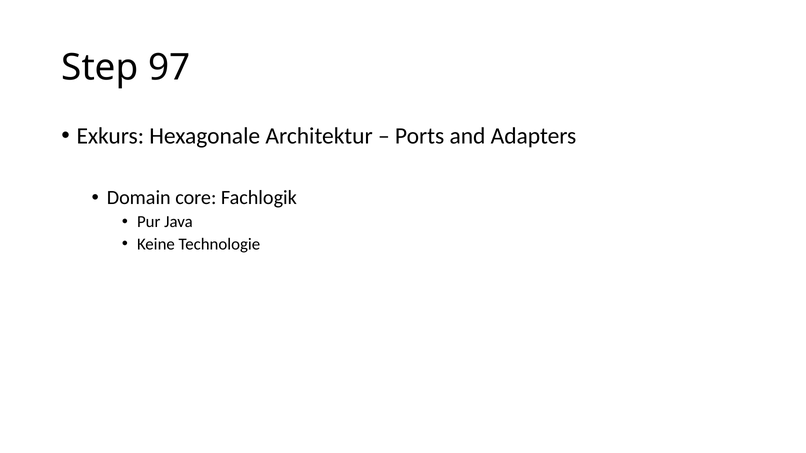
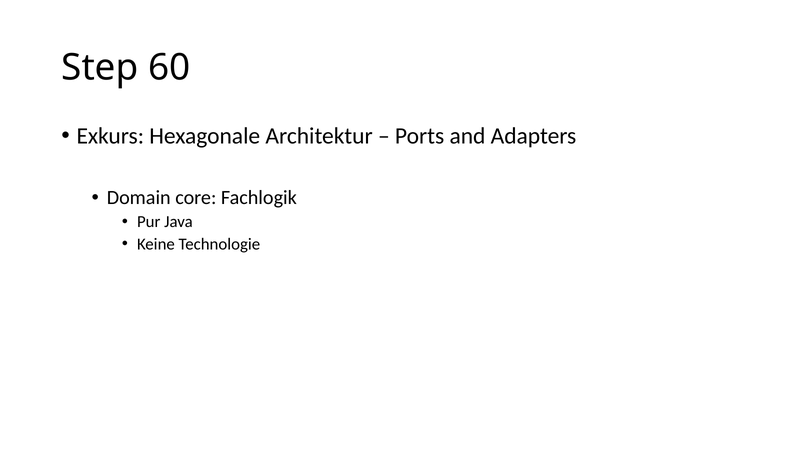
97: 97 -> 60
